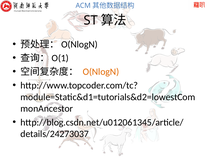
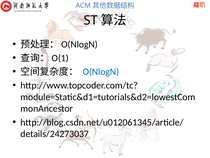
O(NlogN colour: orange -> blue
